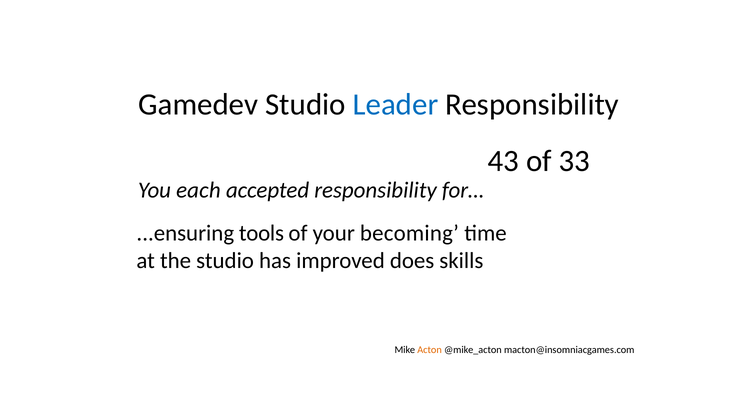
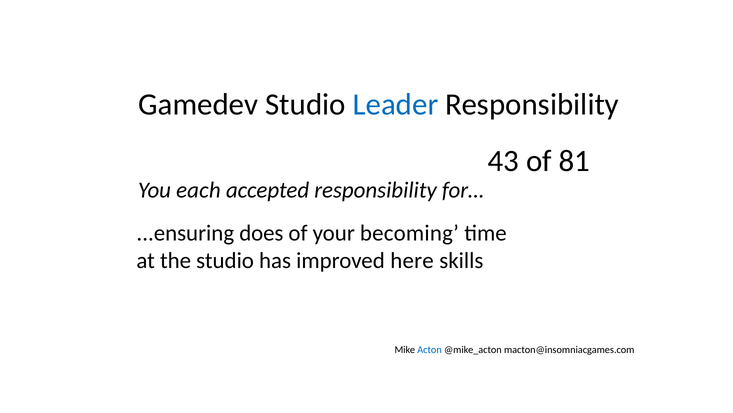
33: 33 -> 81
tools: tools -> does
does: does -> here
Acton colour: orange -> blue
